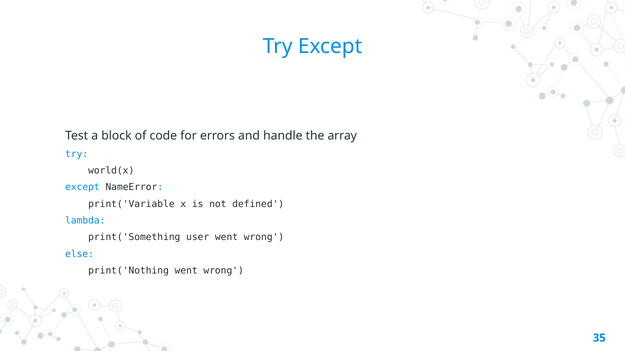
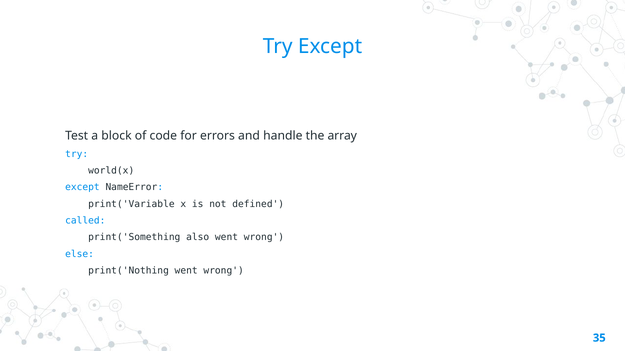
lambda: lambda -> called
user: user -> also
